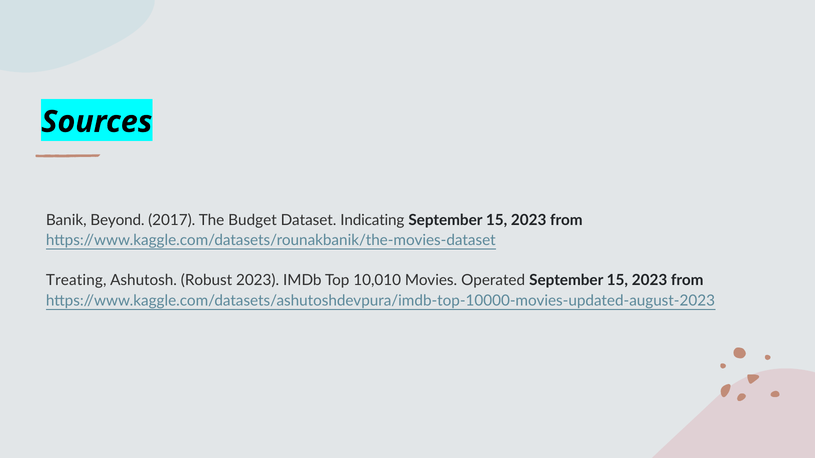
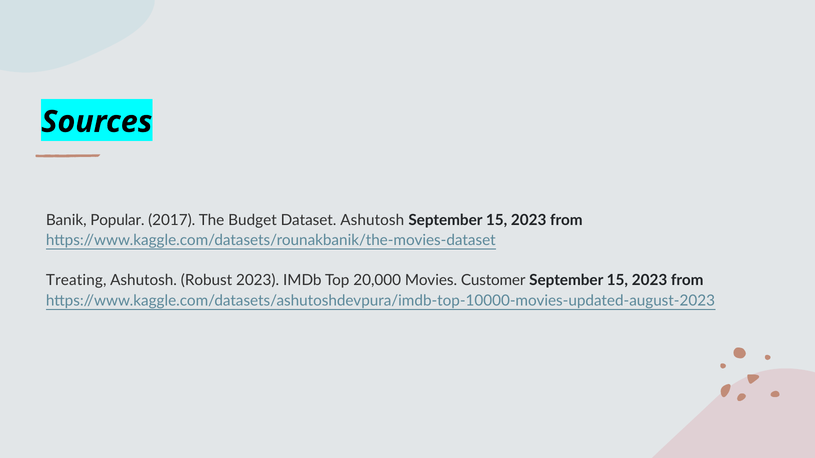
Beyond: Beyond -> Popular
Dataset Indicating: Indicating -> Ashutosh
10,010: 10,010 -> 20,000
Operated: Operated -> Customer
